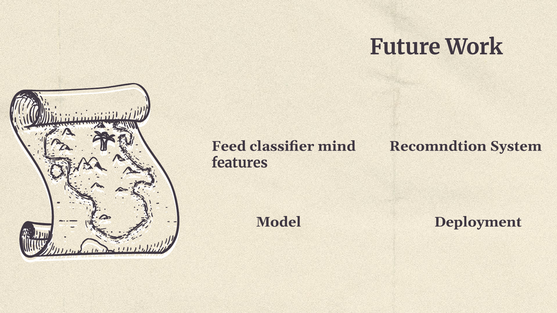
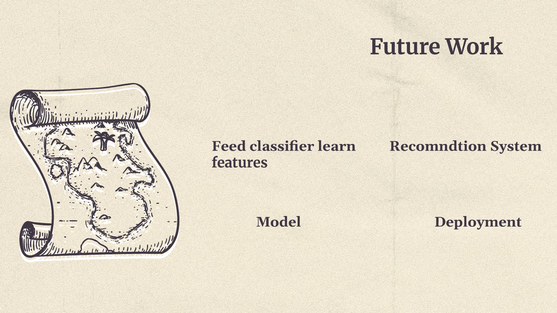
mind: mind -> learn
